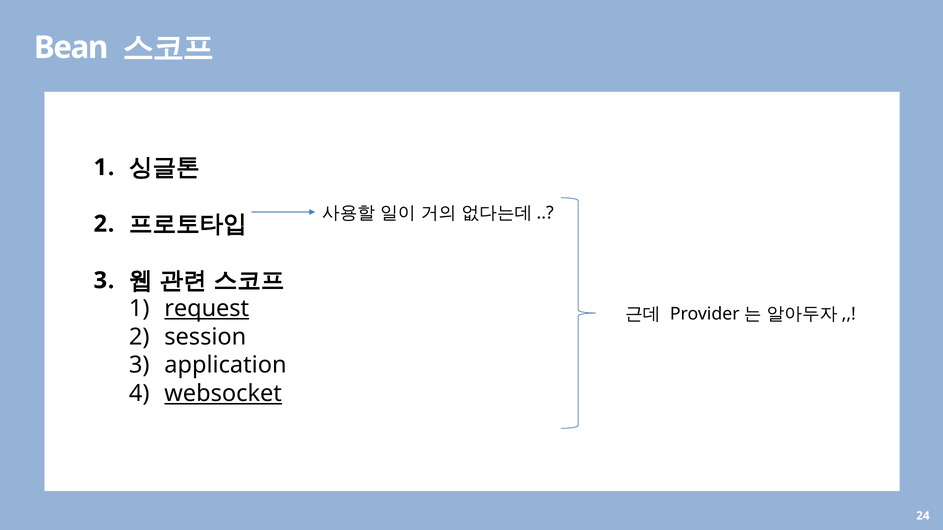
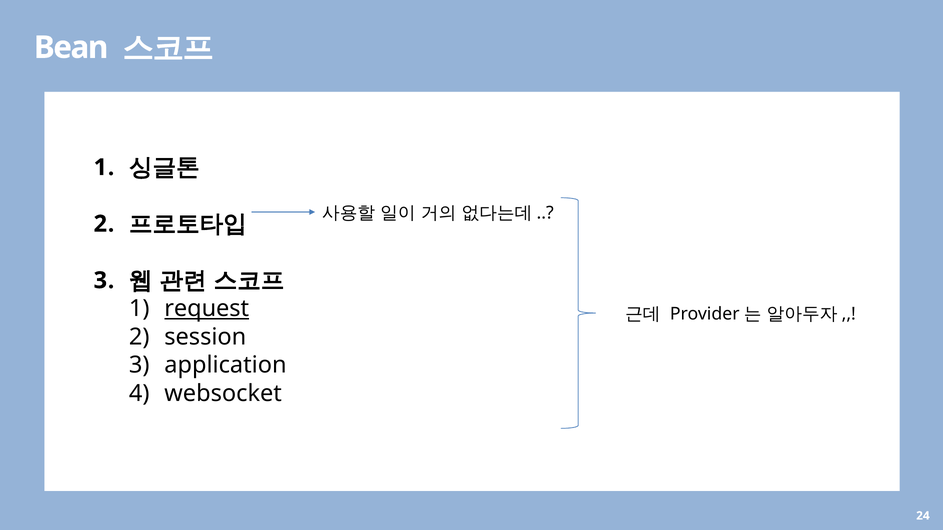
websocket underline: present -> none
